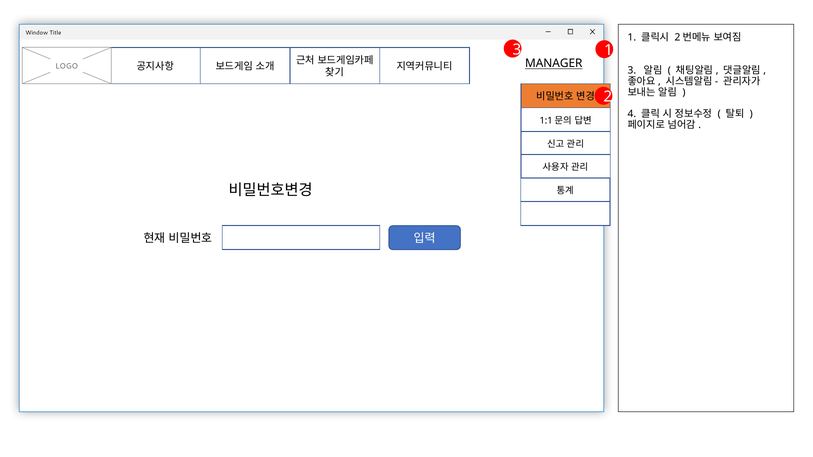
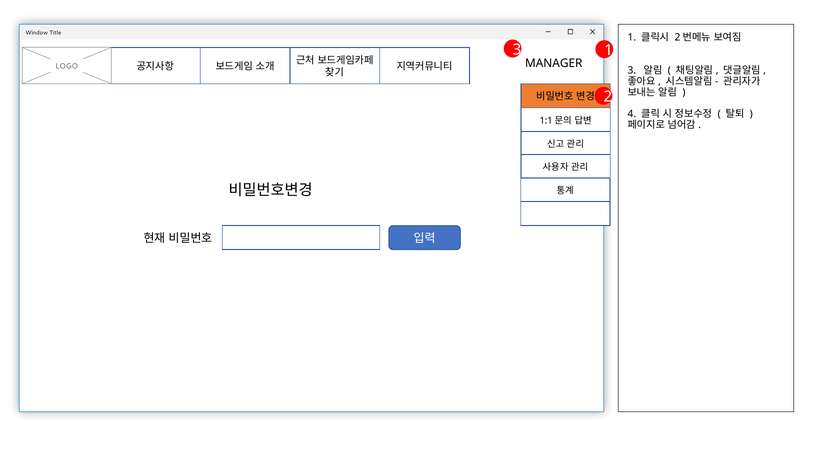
MANAGER underline: present -> none
